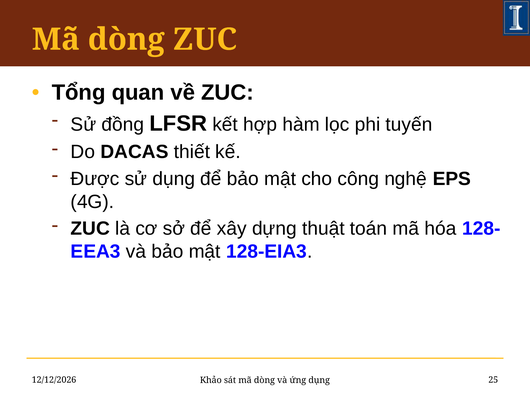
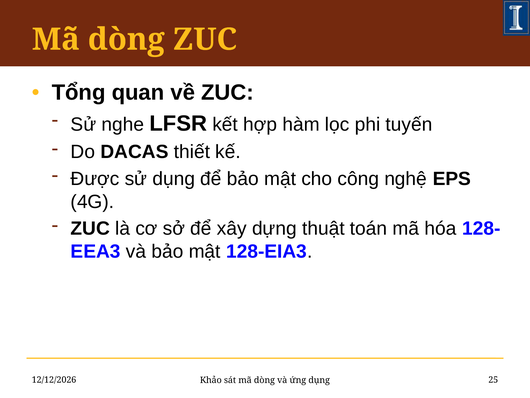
đồng: đồng -> nghe
